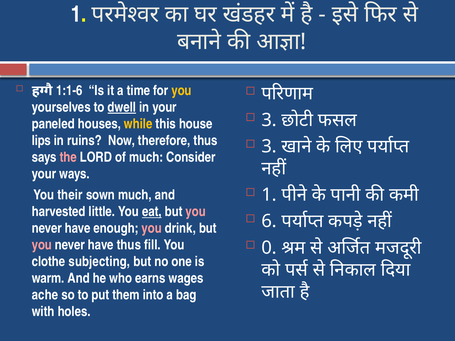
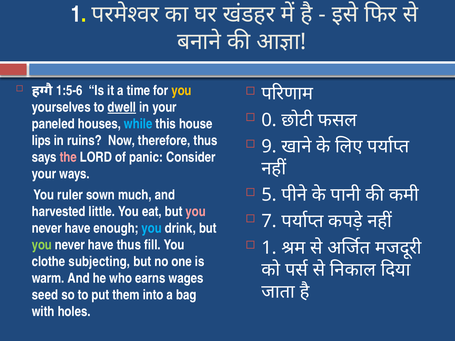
1:1-6: 1:1-6 -> 1:5-6
3 at (269, 120): 3 -> 0
while colour: yellow -> light blue
3 at (269, 147): 3 -> 9
of much: much -> panic
1 at (269, 195): 1 -> 5
their: their -> ruler
eat underline: present -> none
6: 6 -> 7
you at (152, 228) colour: pink -> light blue
you at (42, 245) colour: pink -> light green
0 at (269, 248): 0 -> 1
ache: ache -> seed
